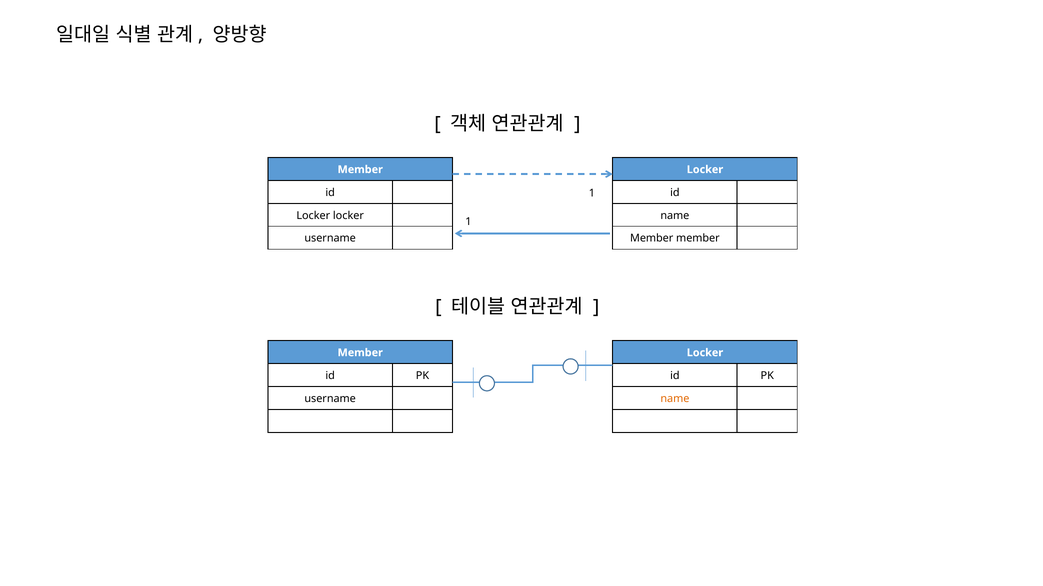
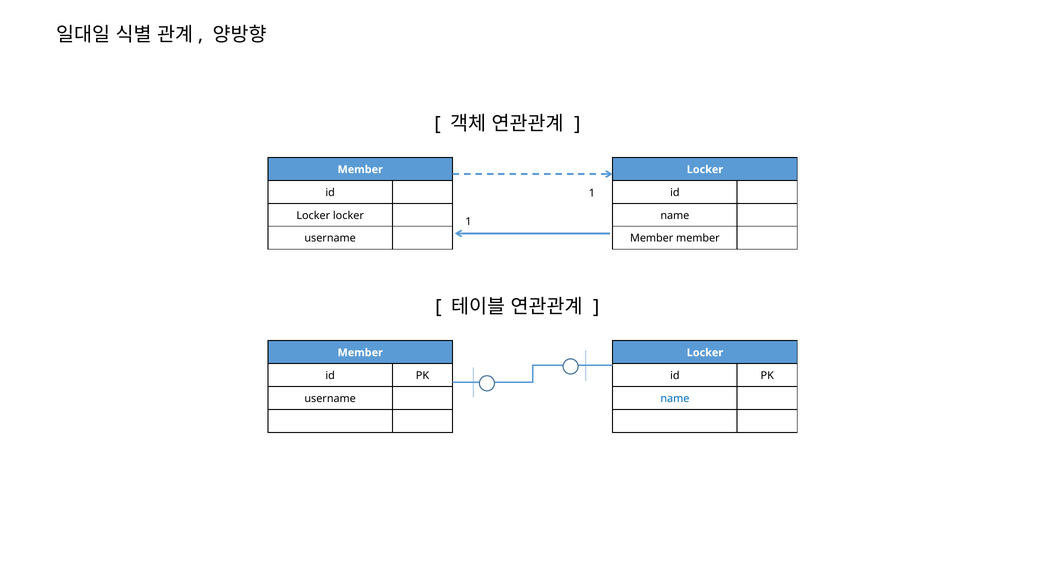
name at (675, 399) colour: orange -> blue
